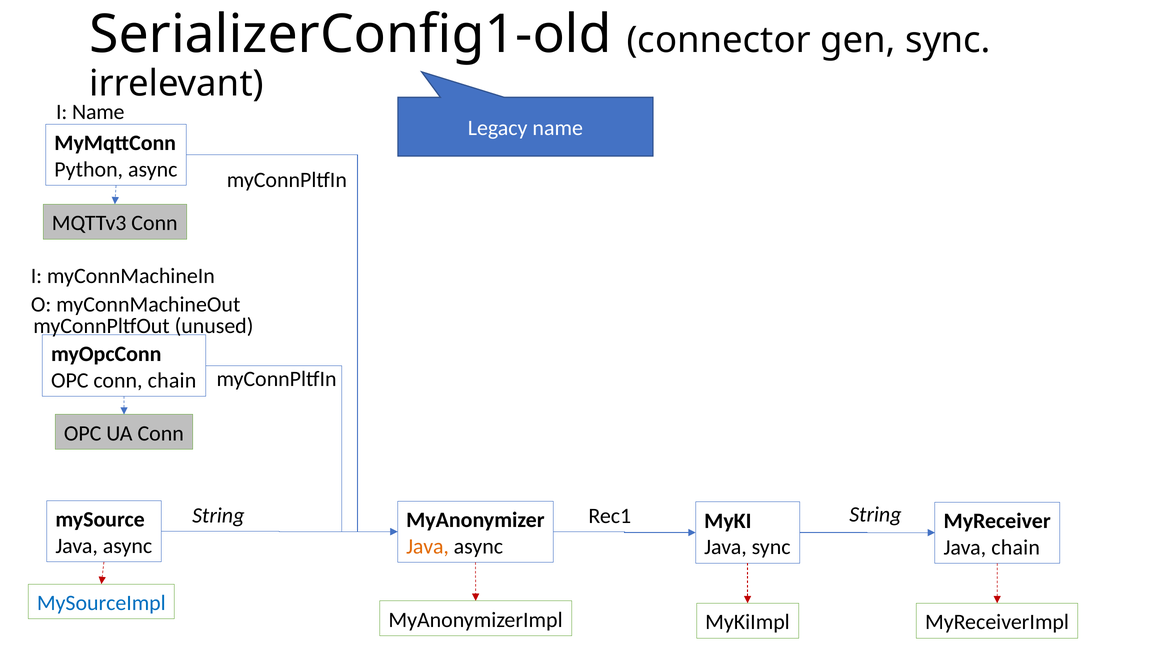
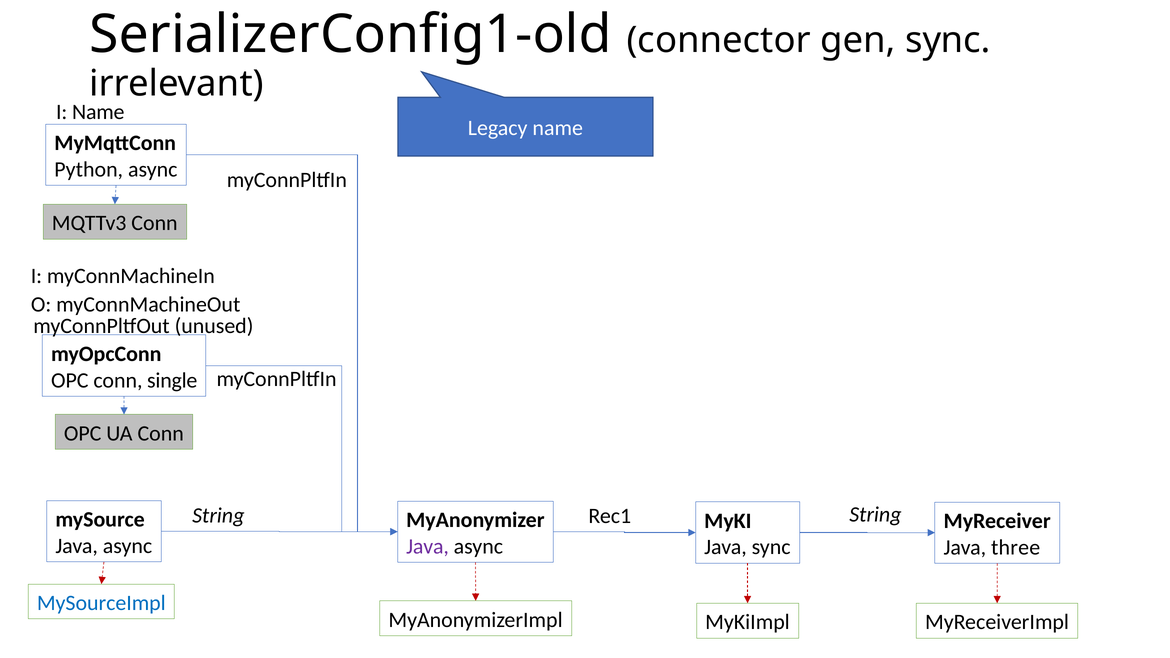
conn chain: chain -> single
Java at (428, 546) colour: orange -> purple
Java chain: chain -> three
